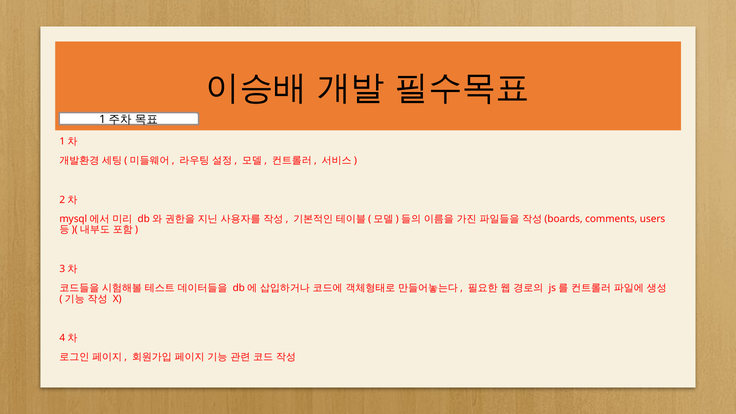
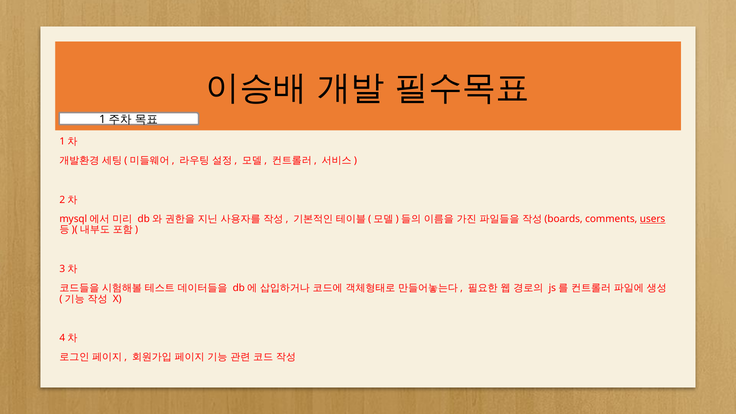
users underline: none -> present
